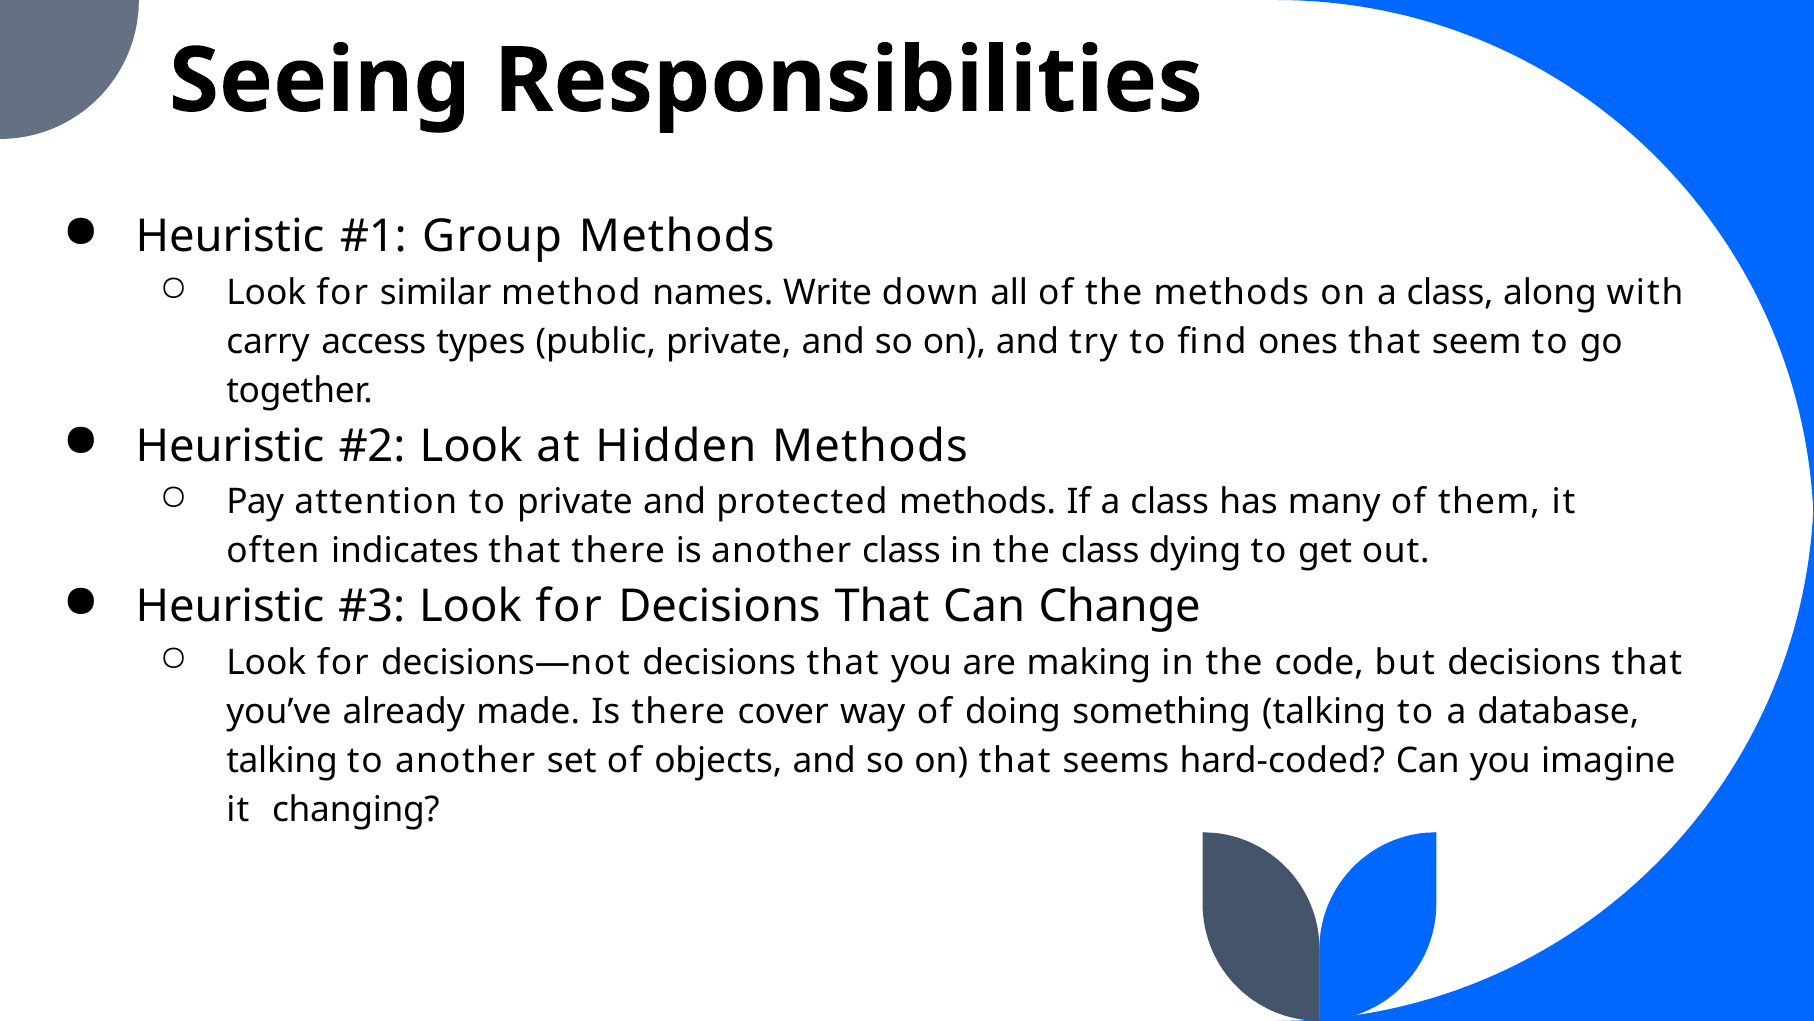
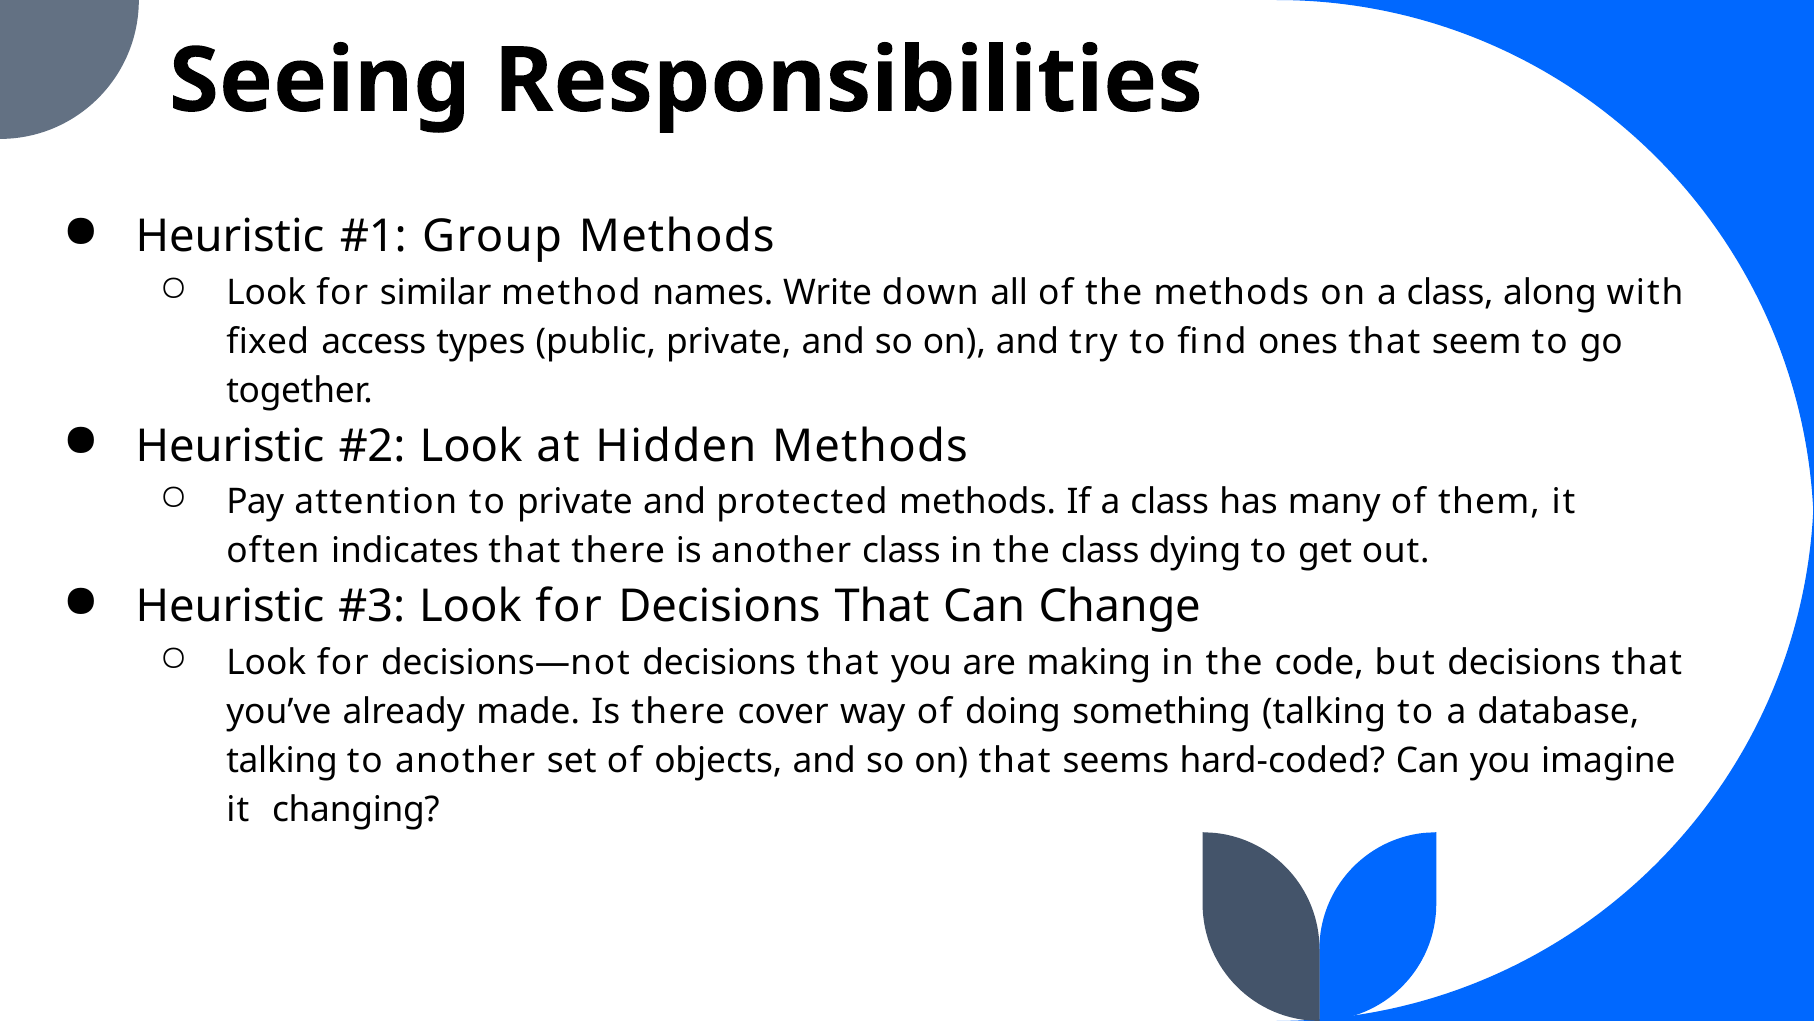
carry: carry -> fixed
